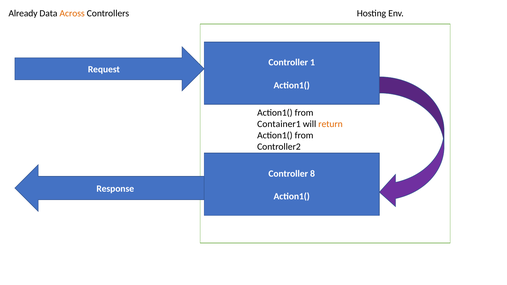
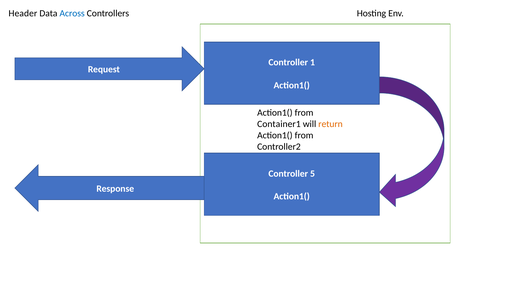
Already: Already -> Header
Across colour: orange -> blue
8: 8 -> 5
